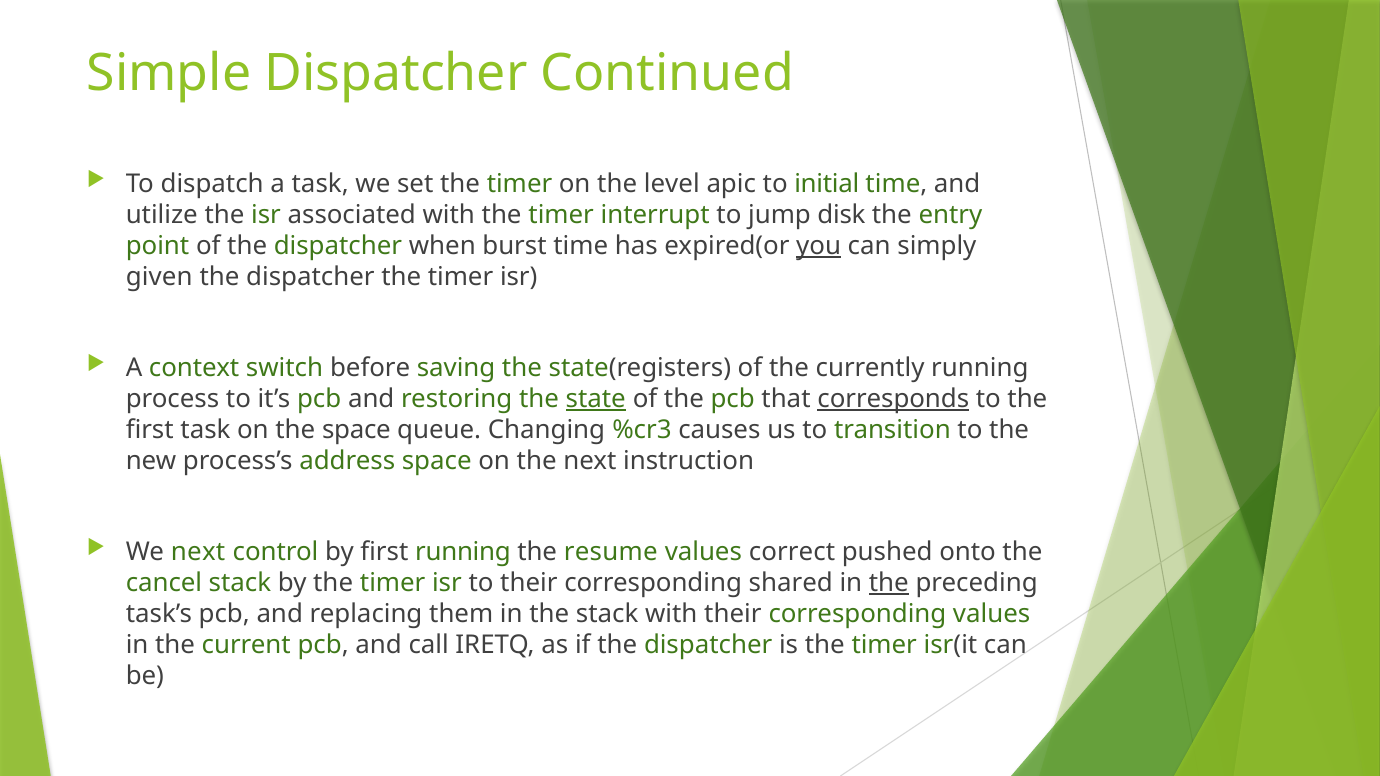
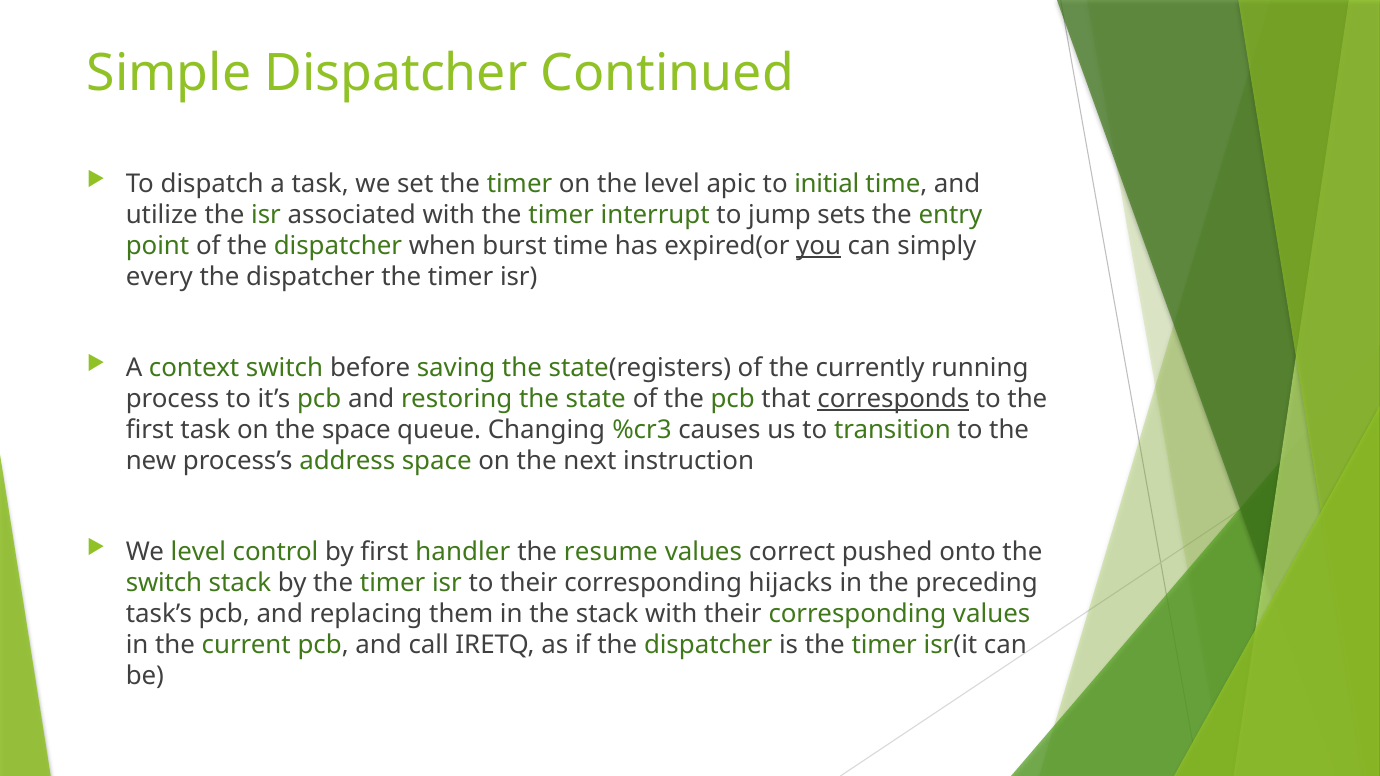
disk: disk -> sets
given: given -> every
state underline: present -> none
We next: next -> level
first running: running -> handler
cancel at (164, 583): cancel -> switch
shared: shared -> hijacks
the at (889, 583) underline: present -> none
